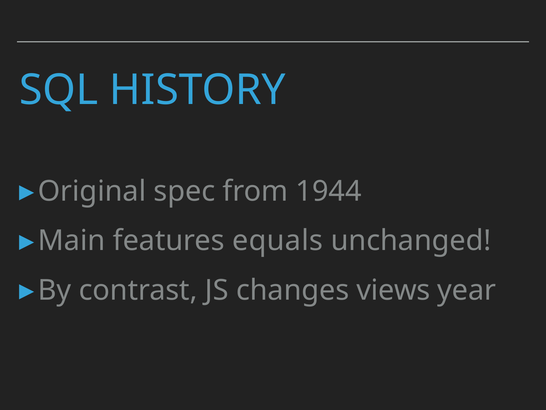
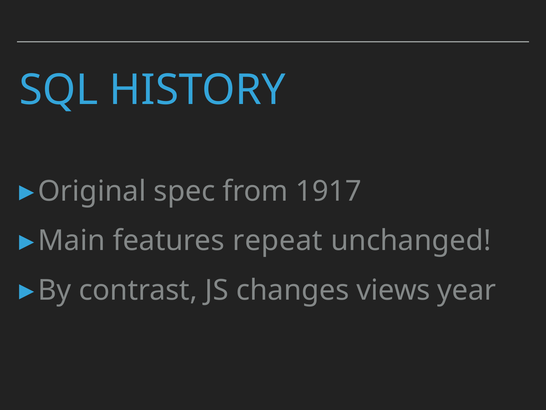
1944: 1944 -> 1917
equals: equals -> repeat
